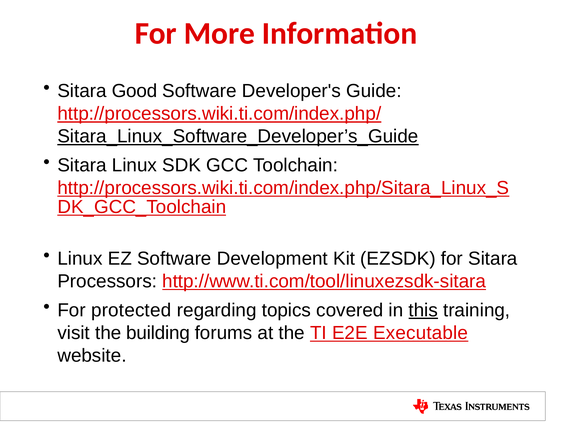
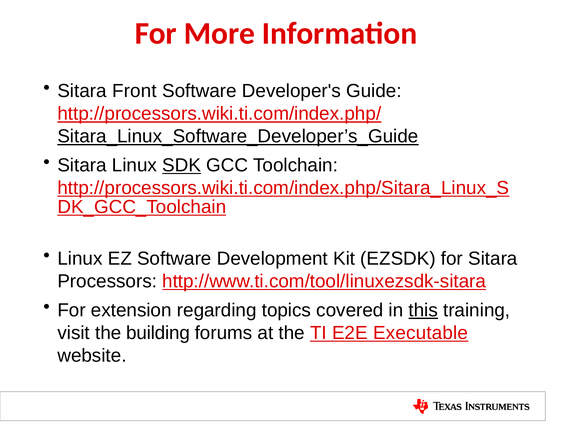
Good: Good -> Front
SDK underline: none -> present
protected: protected -> extension
